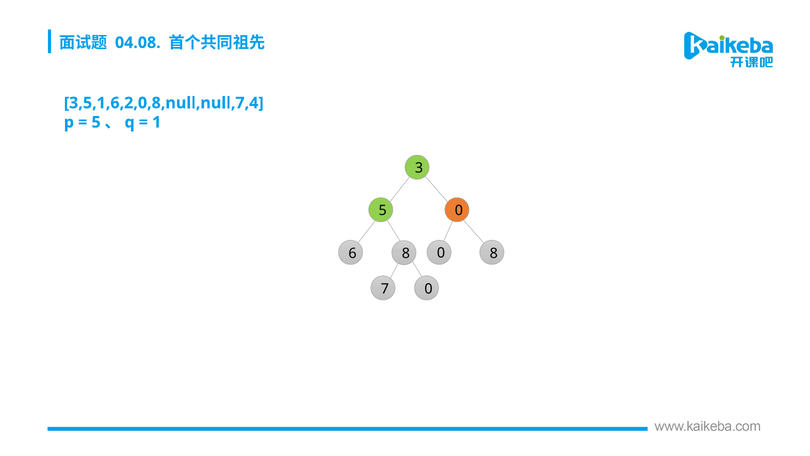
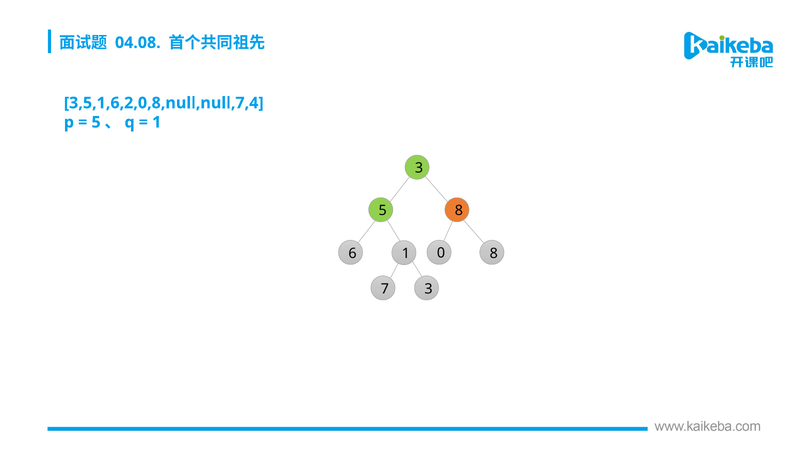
5 0: 0 -> 8
6 8: 8 -> 1
7 0: 0 -> 3
